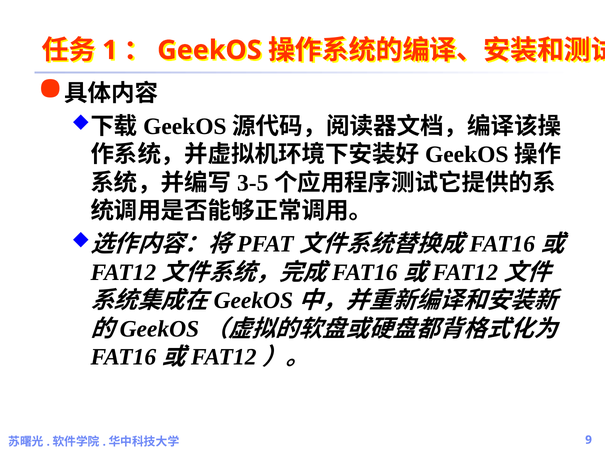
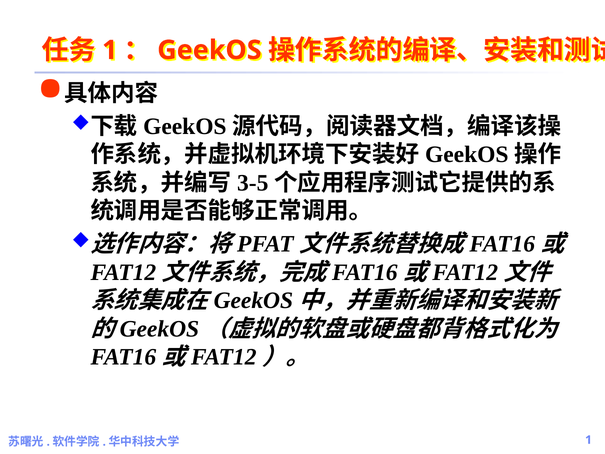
9 at (589, 440): 9 -> 1
